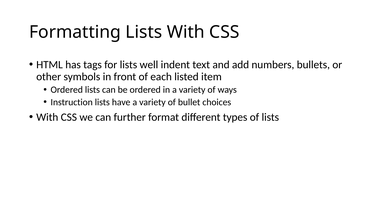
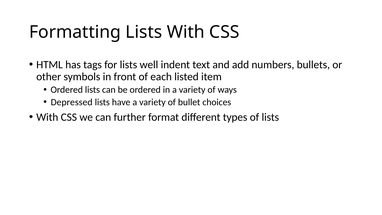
Instruction: Instruction -> Depressed
